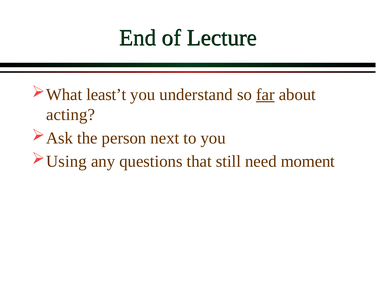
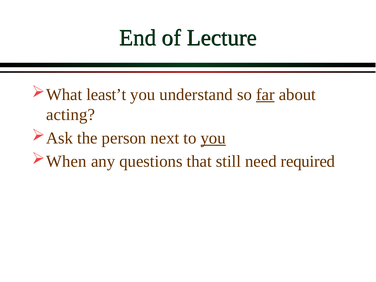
you at (213, 138) underline: none -> present
Using: Using -> When
moment: moment -> required
